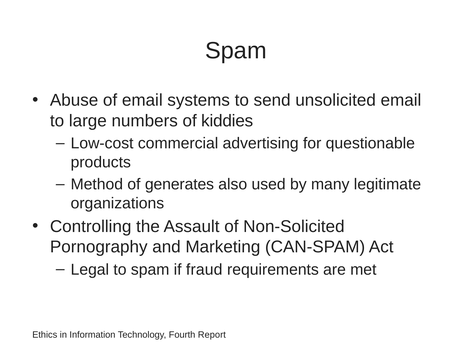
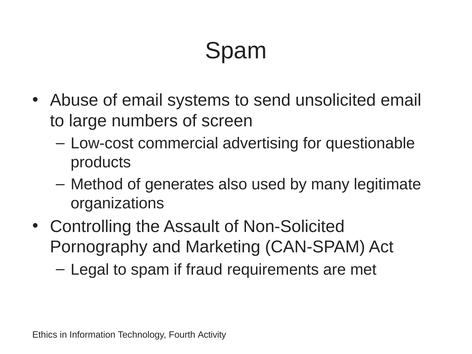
kiddies: kiddies -> screen
Report: Report -> Activity
